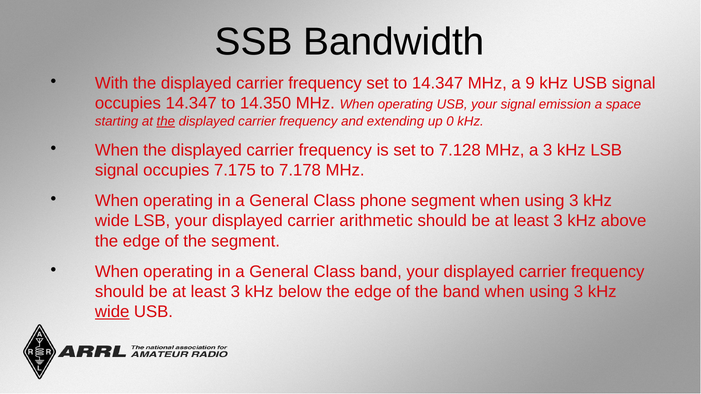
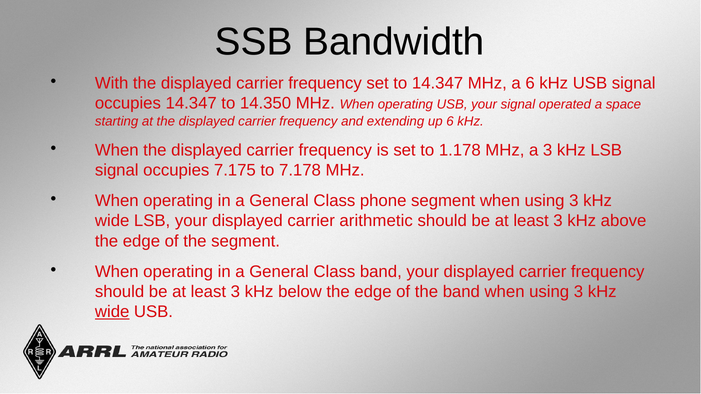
a 9: 9 -> 6
emission: emission -> operated
the at (166, 121) underline: present -> none
up 0: 0 -> 6
7.128: 7.128 -> 1.178
